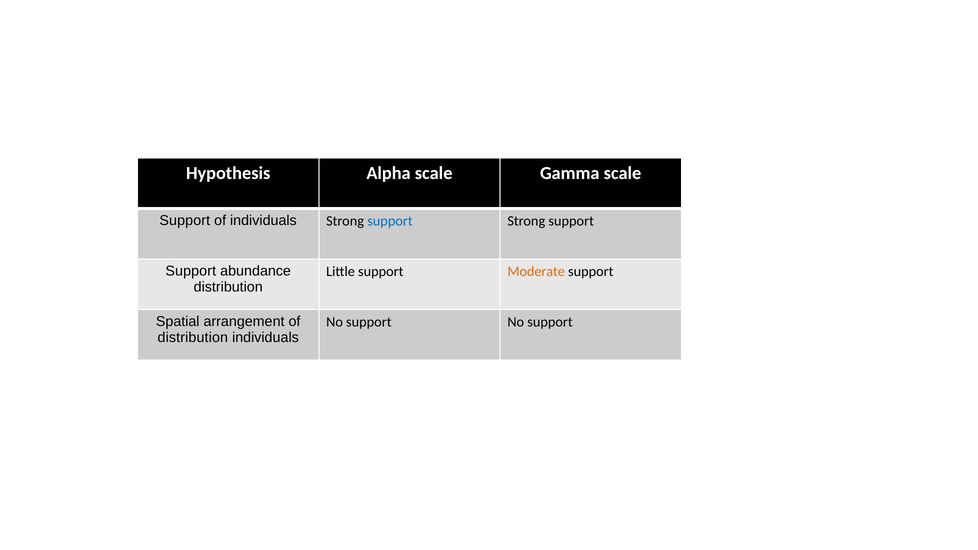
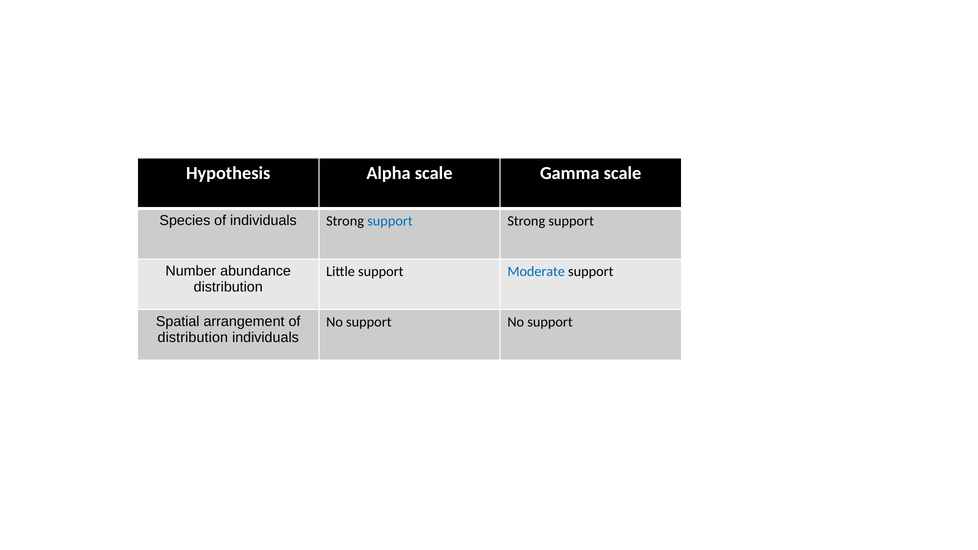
Support at (185, 221): Support -> Species
Support at (191, 271): Support -> Number
Moderate colour: orange -> blue
